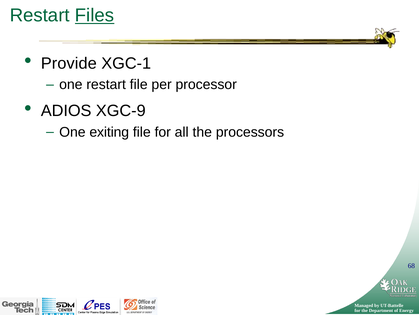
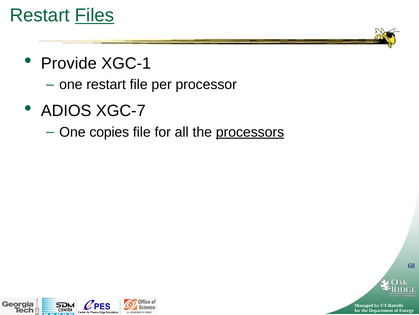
XGC-9: XGC-9 -> XGC-7
exiting: exiting -> copies
processors underline: none -> present
